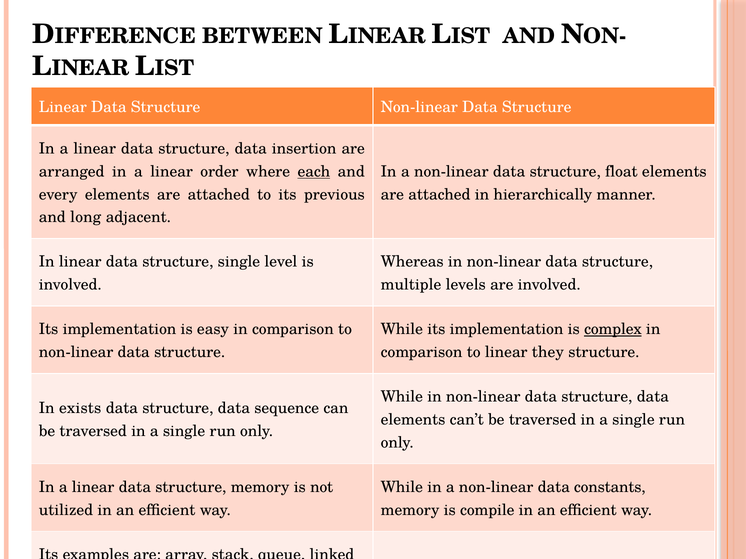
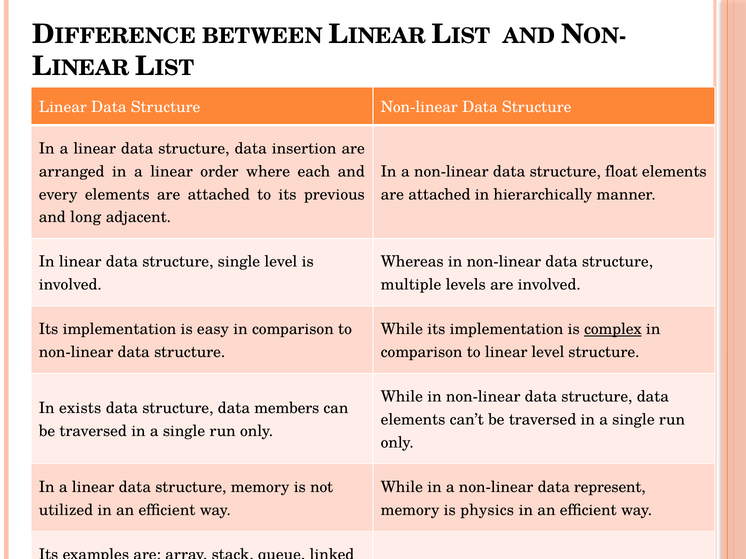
each underline: present -> none
linear they: they -> level
sequence: sequence -> members
constants: constants -> represent
compile: compile -> physics
